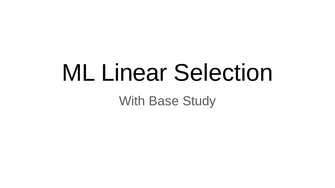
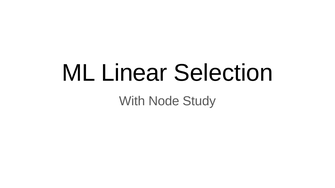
Base: Base -> Node
